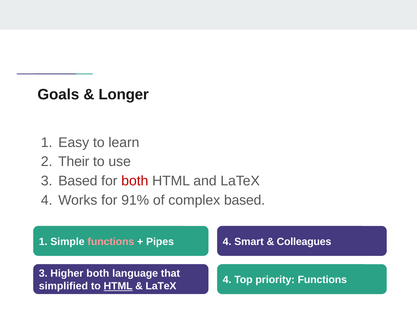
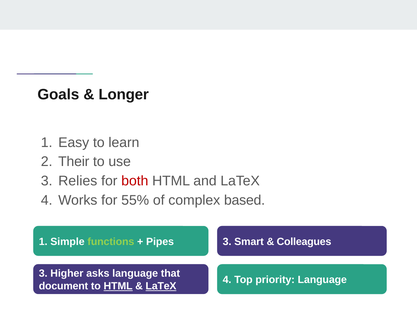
3 Based: Based -> Relies
91%: 91% -> 55%
functions at (111, 241) colour: pink -> light green
Pipes 4: 4 -> 3
Higher both: both -> asks
priority Functions: Functions -> Language
simplified: simplified -> document
LaTeX at (161, 286) underline: none -> present
